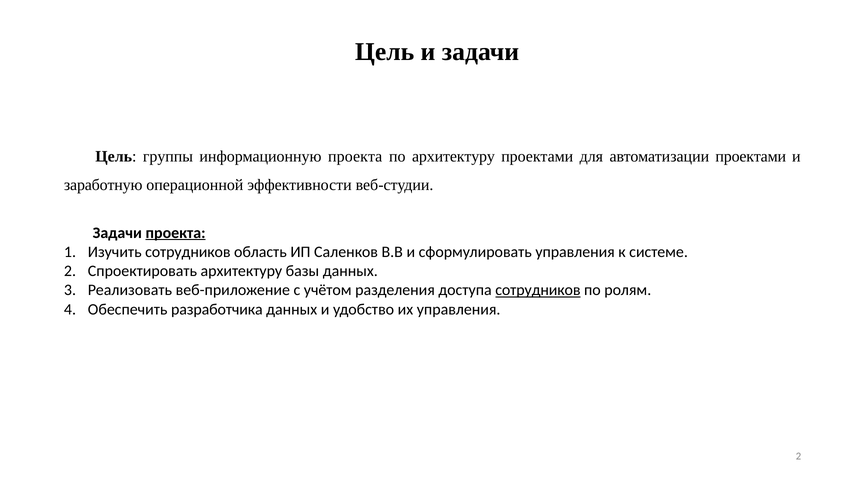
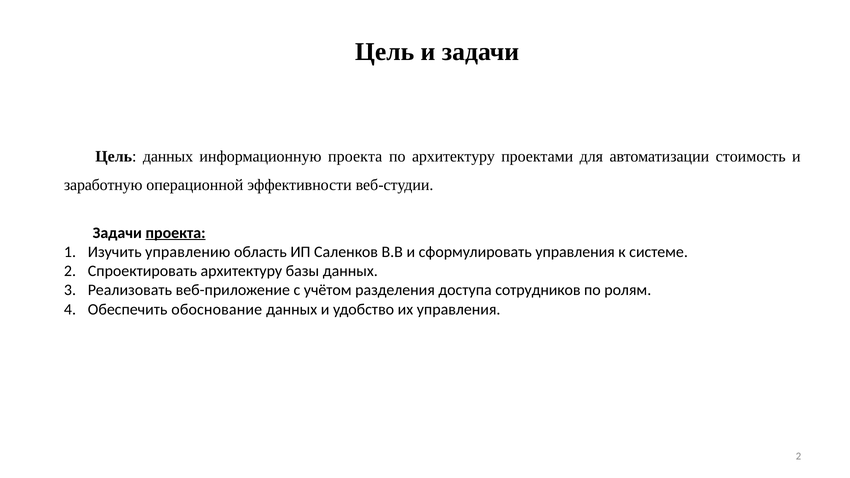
Цель группы: группы -> данных
автоматизации проектами: проектами -> стоимость
Изучить сотрудников: сотрудников -> управлению
сотрудников at (538, 290) underline: present -> none
разработчика: разработчика -> обоснование
